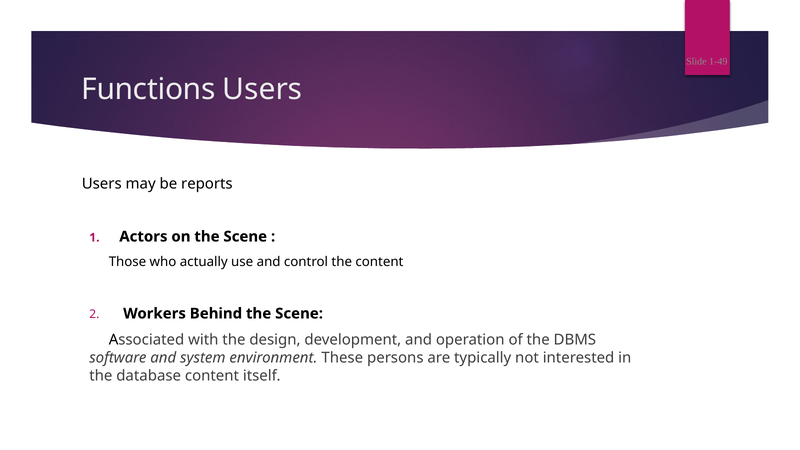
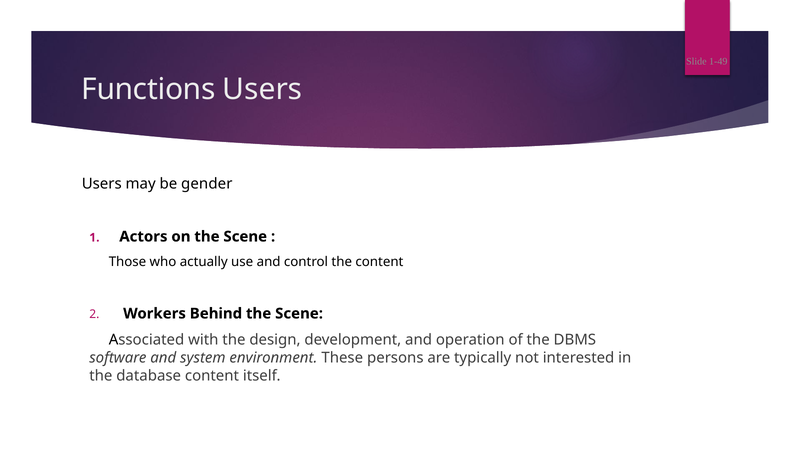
reports: reports -> gender
